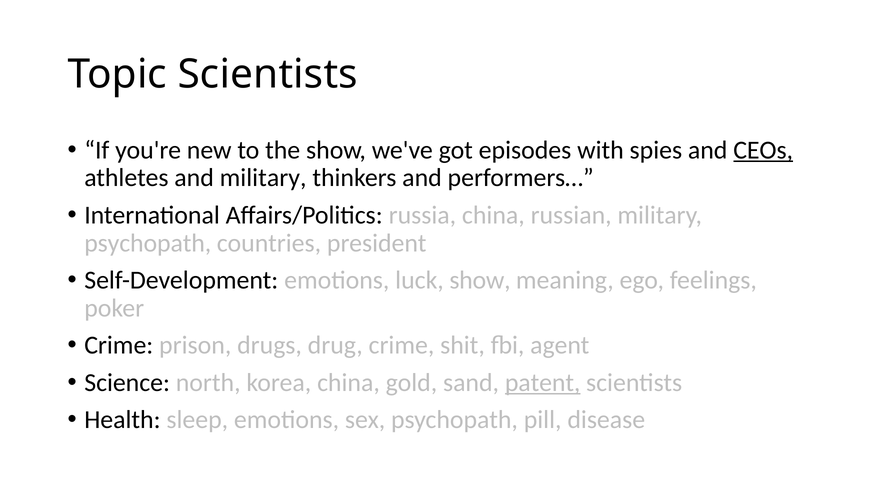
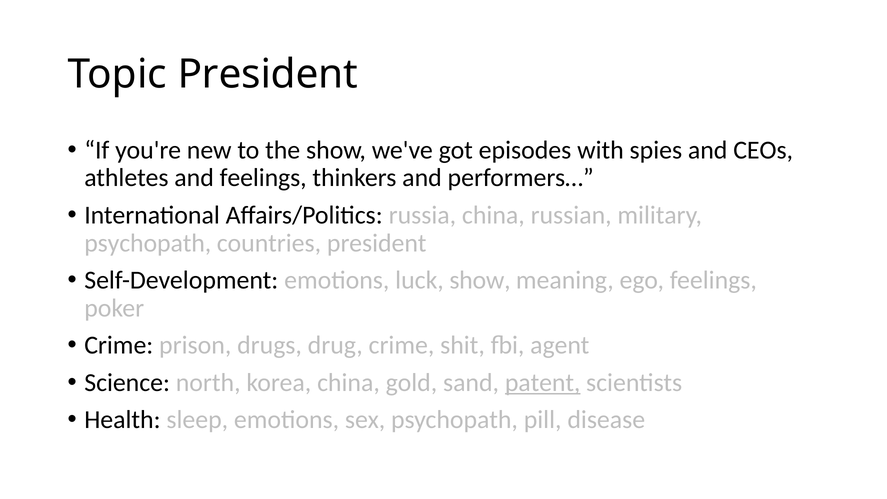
Topic Scientists: Scientists -> President
CEOs underline: present -> none
and military: military -> feelings
